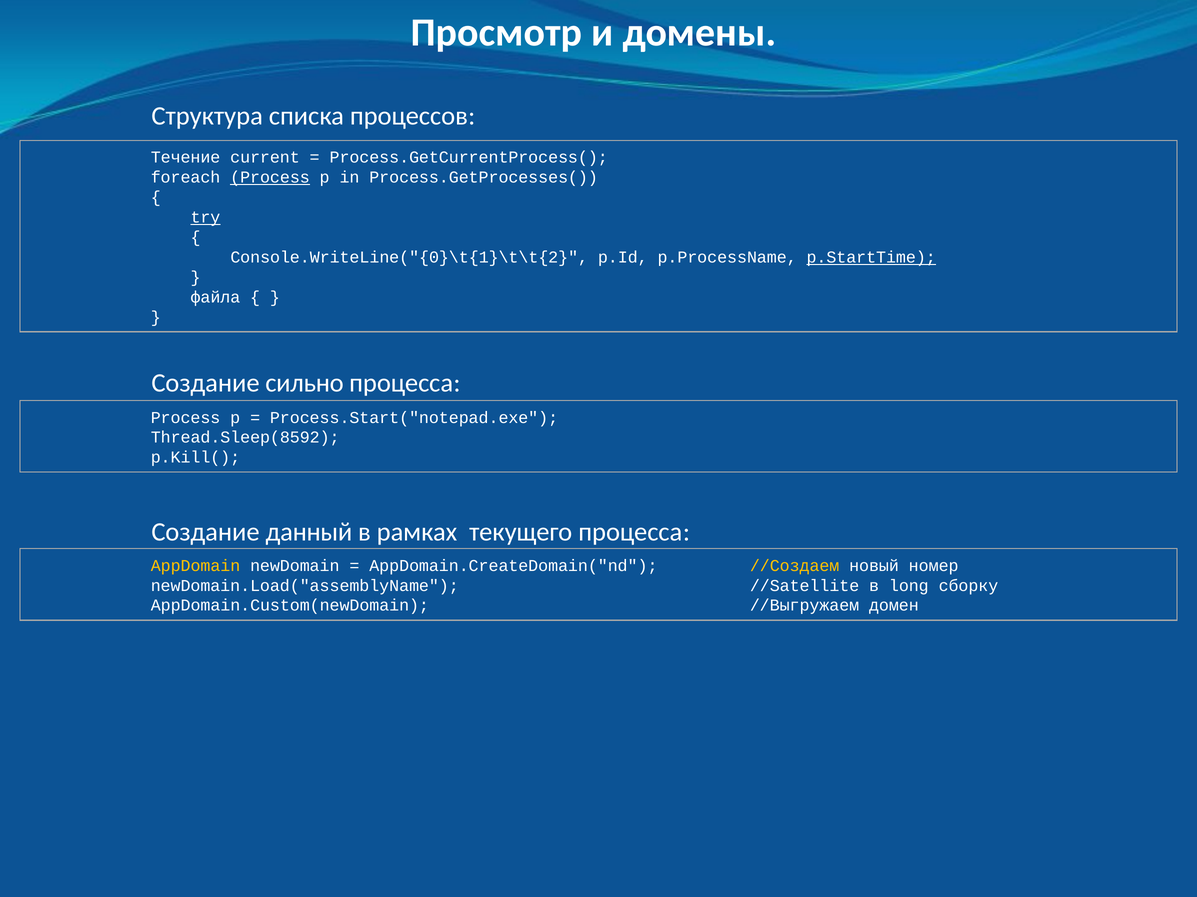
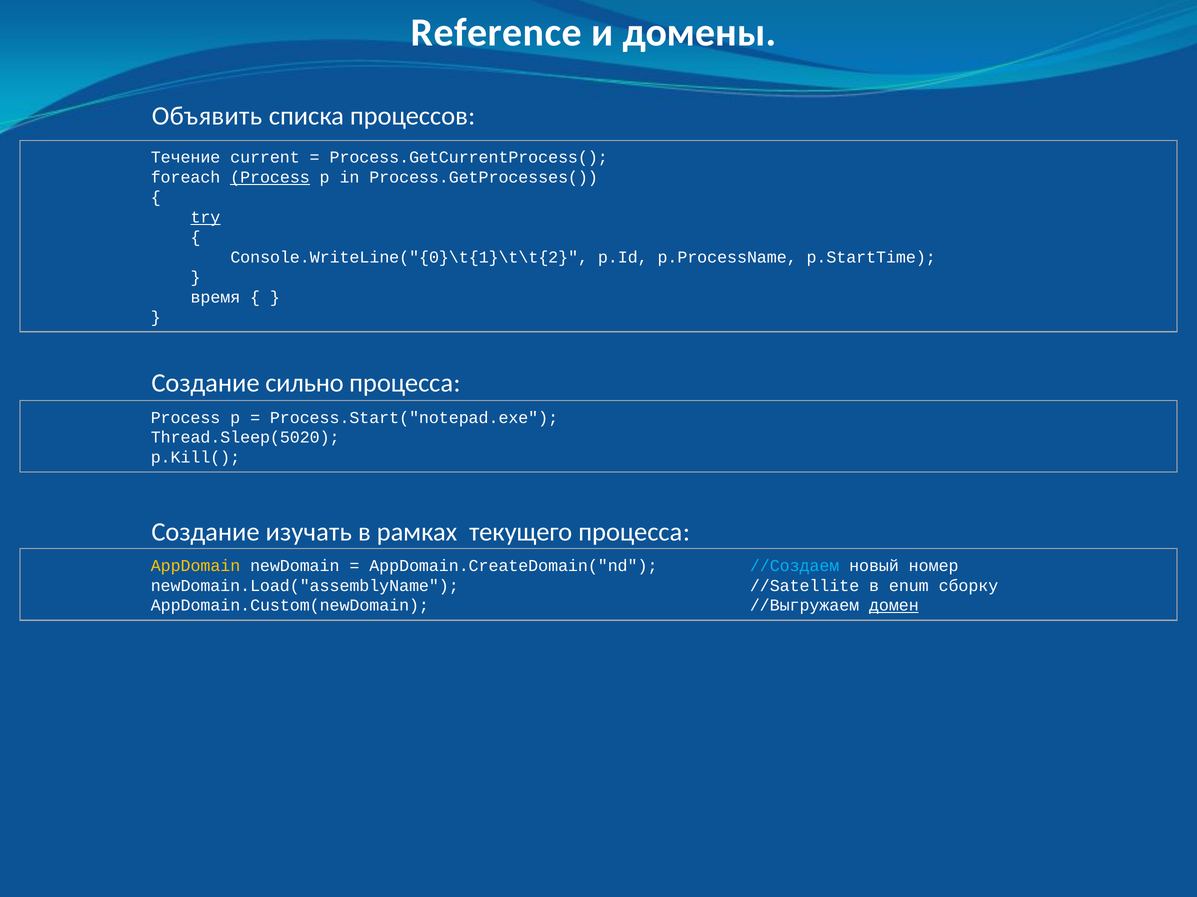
Просмотр: Просмотр -> Reference
Cтруктура: Cтруктура -> Объявить
p.StartTime underline: present -> none
файла: файла -> время
Thread.Sleep(8592: Thread.Sleep(8592 -> Thread.Sleep(5020
данный: данный -> изучать
//Создаем colour: yellow -> light blue
long: long -> enum
домен underline: none -> present
